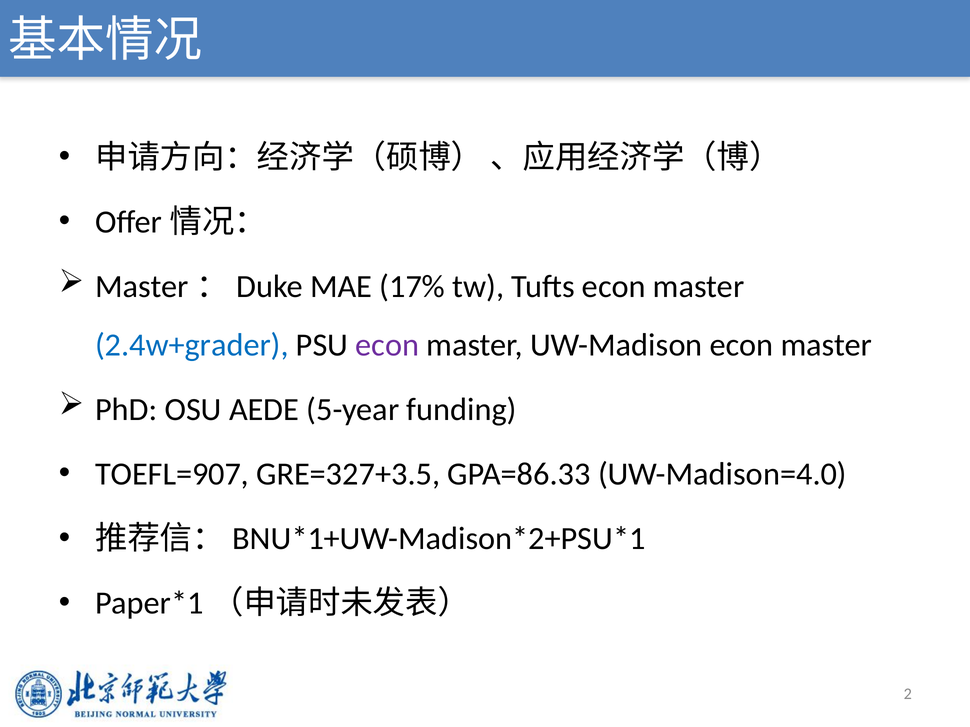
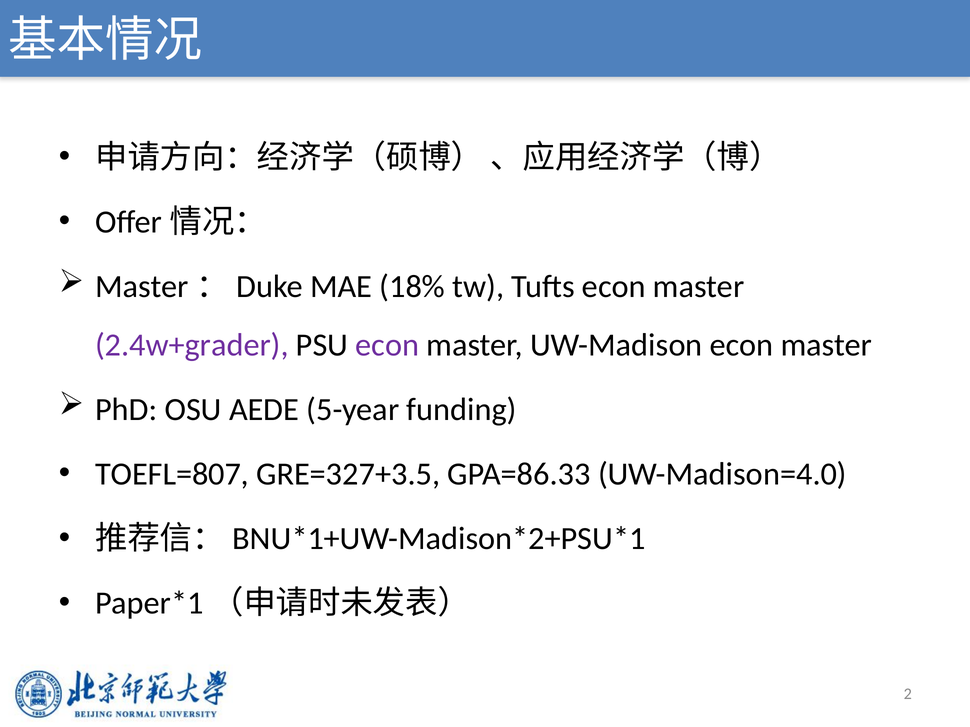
17%: 17% -> 18%
2.4w+grader colour: blue -> purple
TOEFL=907: TOEFL=907 -> TOEFL=807
